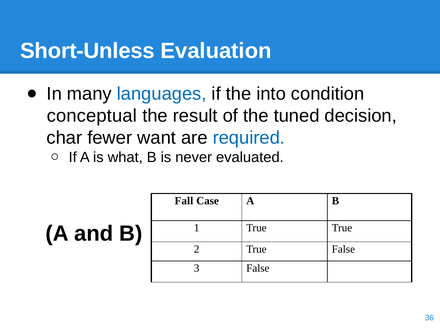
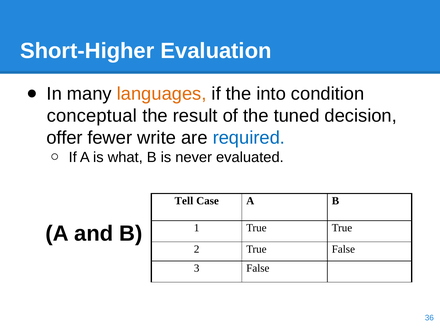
Short-Unless: Short-Unless -> Short-Higher
languages colour: blue -> orange
char: char -> offer
want: want -> write
Fall: Fall -> Tell
